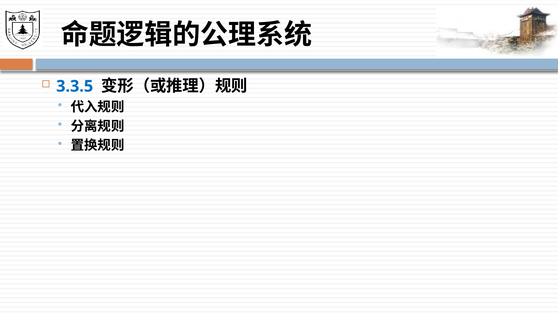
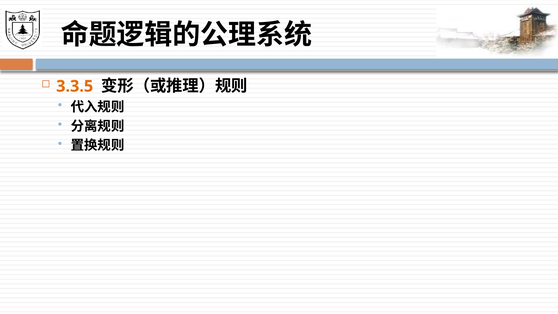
3.3.5 colour: blue -> orange
